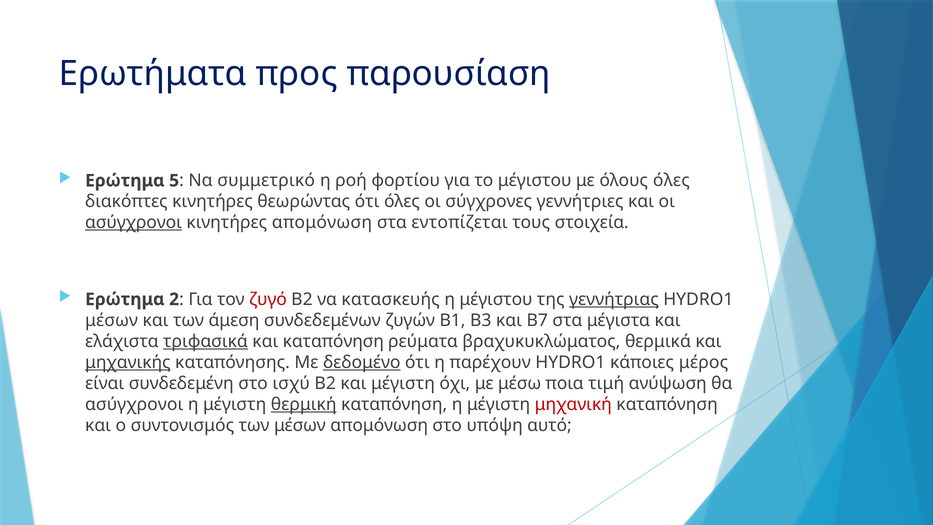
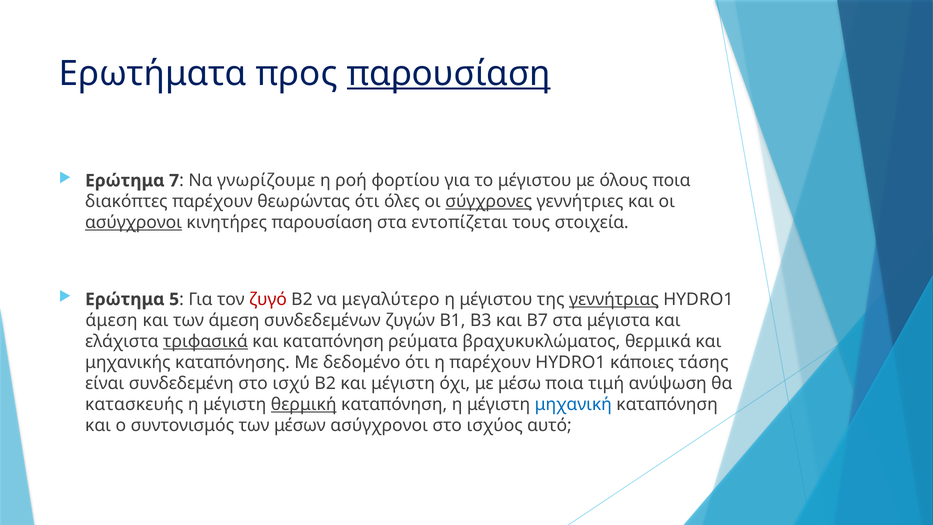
παρουσίαση at (449, 74) underline: none -> present
5: 5 -> 7
συμμετρικό: συμμετρικό -> γνωρίζουμε
όλους όλες: όλες -> ποια
διακόπτες κινητήρες: κινητήρες -> παρέχουν
σύγχρονες underline: none -> present
κινητήρες απομόνωση: απομόνωση -> παρουσίαση
2: 2 -> 5
κατασκευής: κατασκευής -> μεγαλύτερο
μέσων at (112, 320): μέσων -> άμεση
μηχανικής underline: present -> none
δεδομένο underline: present -> none
μέρος: μέρος -> τάσης
ασύγχρονοι at (134, 404): ασύγχρονοι -> κατασκευής
μηχανική colour: red -> blue
μέσων απομόνωση: απομόνωση -> ασύγχρονοι
υπόψη: υπόψη -> ισχύος
